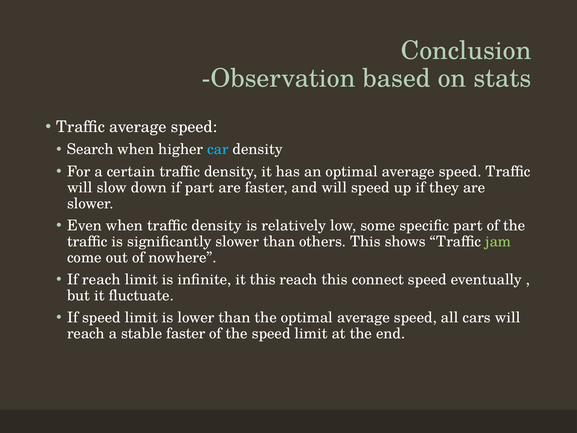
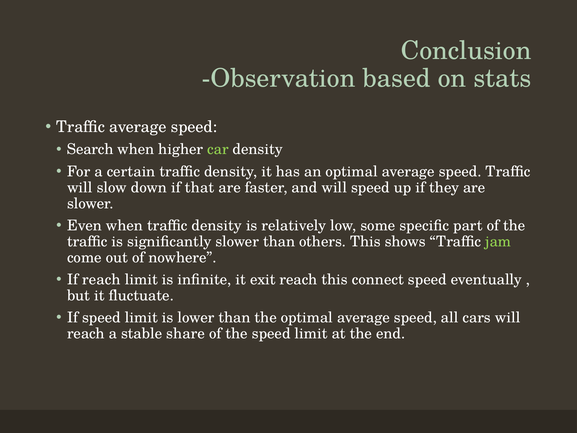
car colour: light blue -> light green
if part: part -> that
it this: this -> exit
stable faster: faster -> share
